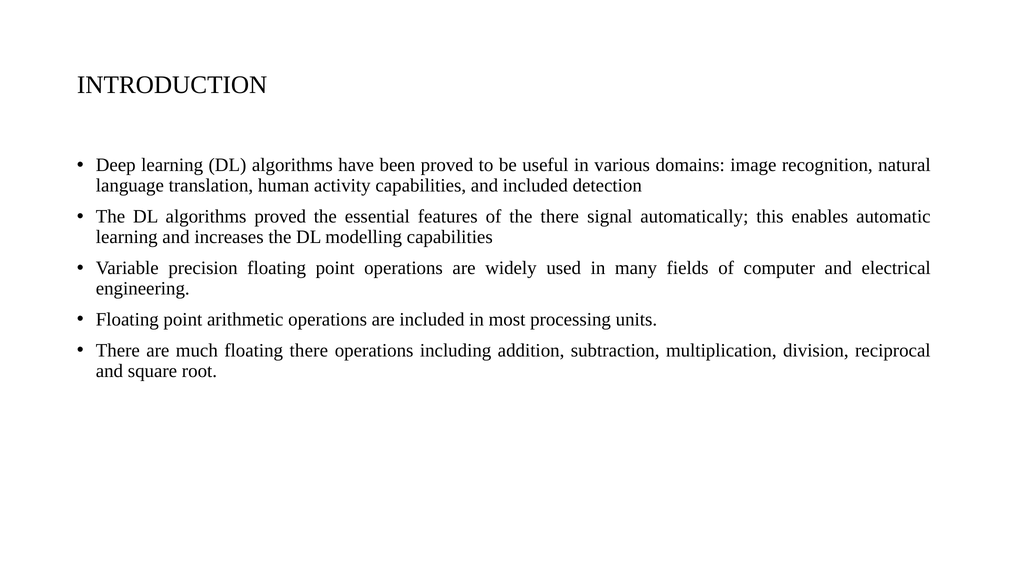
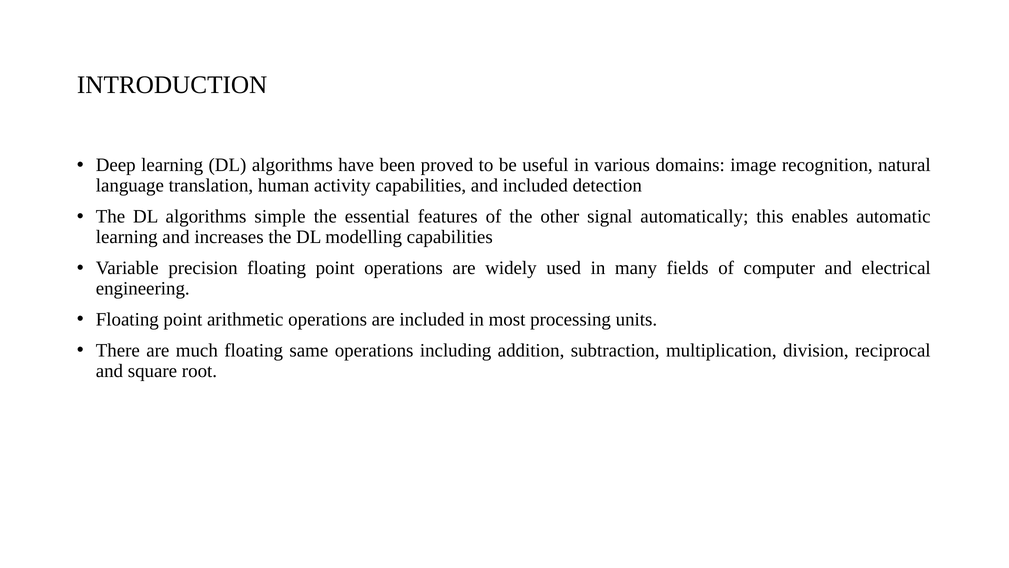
algorithms proved: proved -> simple
the there: there -> other
floating there: there -> same
